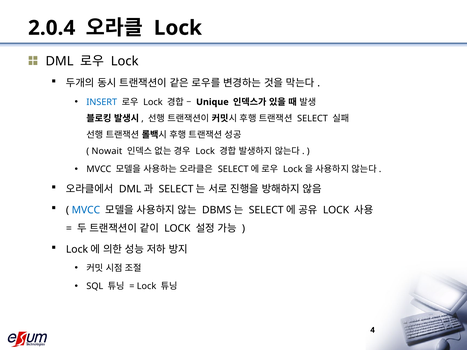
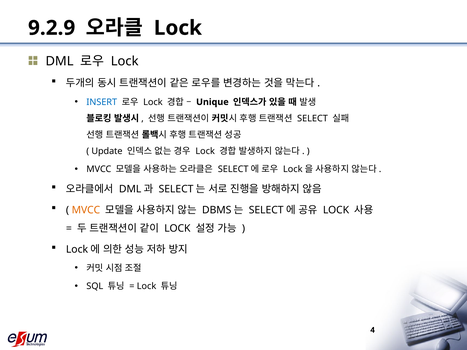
2.0.4: 2.0.4 -> 9.2.9
Nowait: Nowait -> Update
MVCC at (86, 210) colour: blue -> orange
